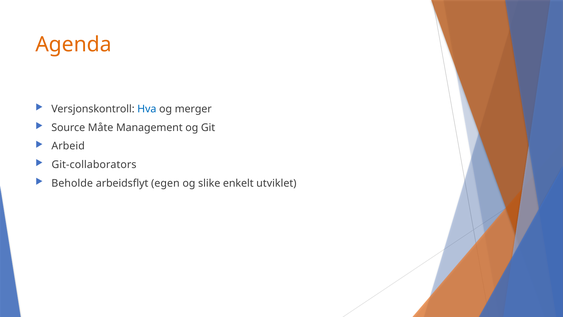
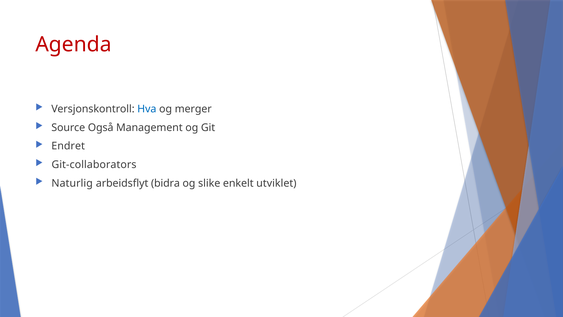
Agenda colour: orange -> red
Måte: Måte -> Også
Arbeid: Arbeid -> Endret
Beholde: Beholde -> Naturlig
egen: egen -> bidra
